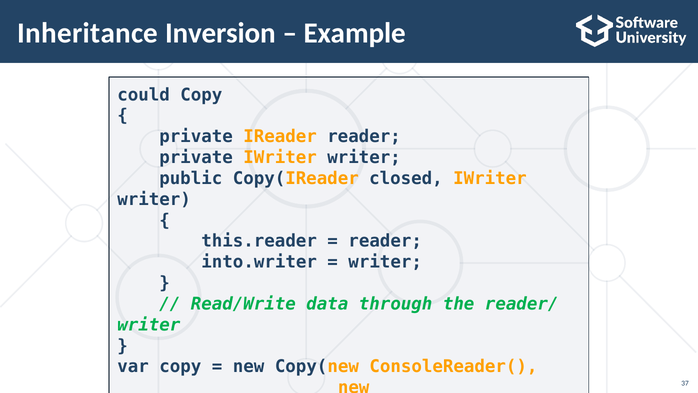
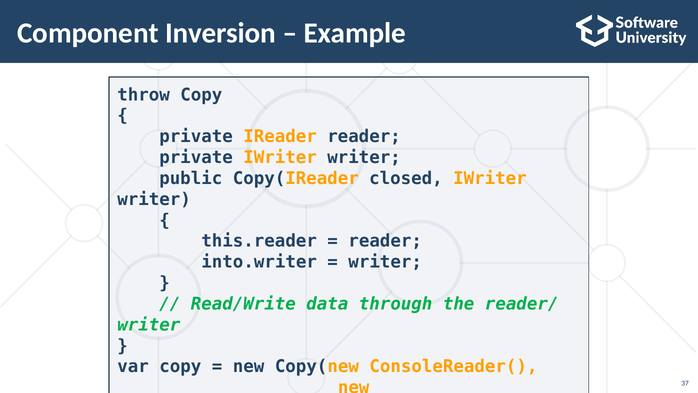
Inheritance: Inheritance -> Component
could: could -> throw
